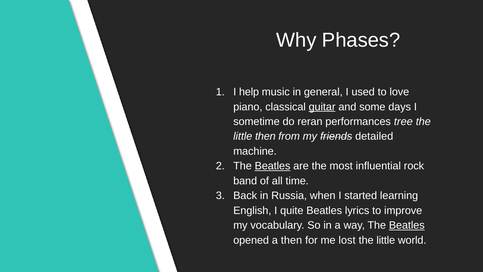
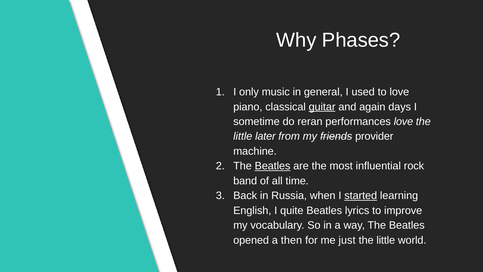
help: help -> only
some: some -> again
performances tree: tree -> love
little then: then -> later
detailed: detailed -> provider
started underline: none -> present
Beatles at (407, 225) underline: present -> none
lost: lost -> just
